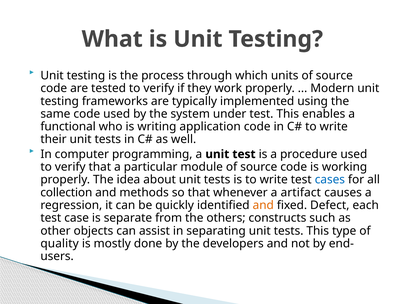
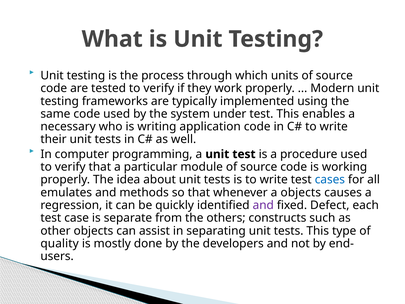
functional: functional -> necessary
collection: collection -> emulates
a artifact: artifact -> objects
and at (263, 205) colour: orange -> purple
